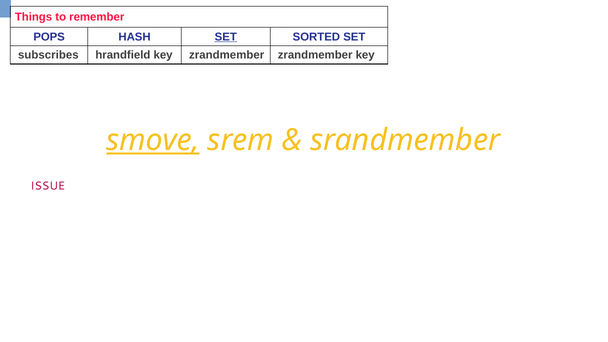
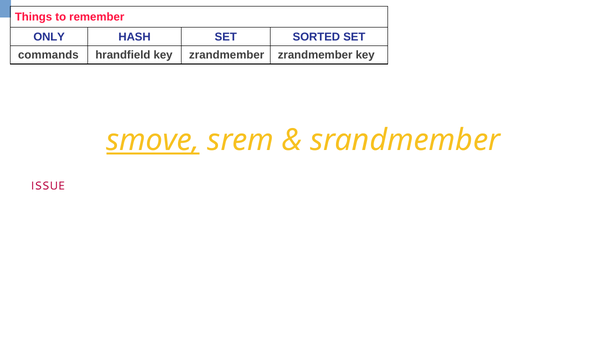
POPS: POPS -> ONLY
SET at (226, 37) underline: present -> none
subscribes: subscribes -> commands
